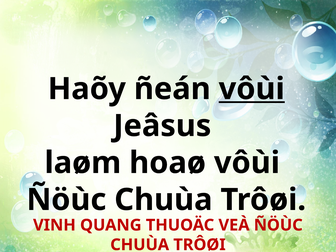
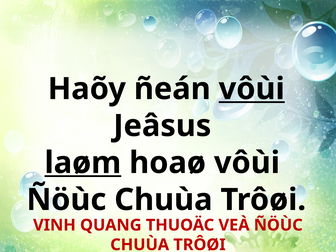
laøm underline: none -> present
